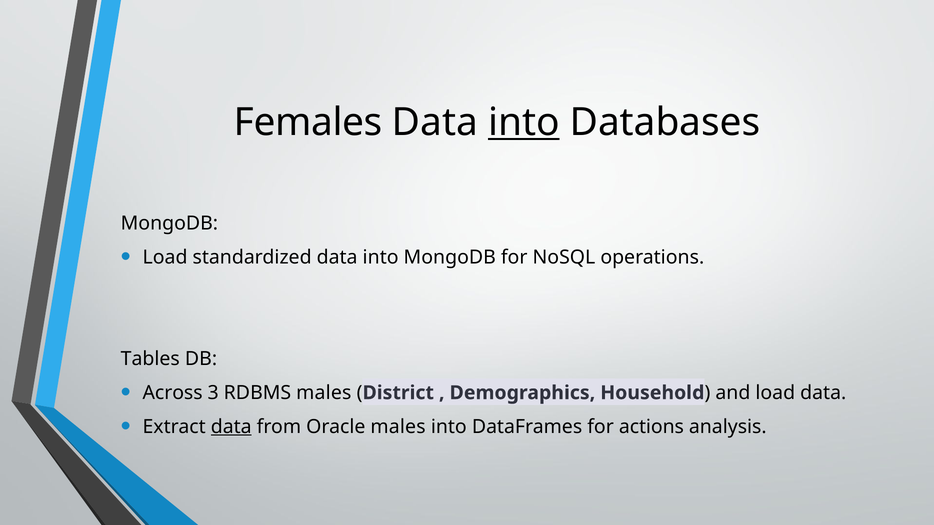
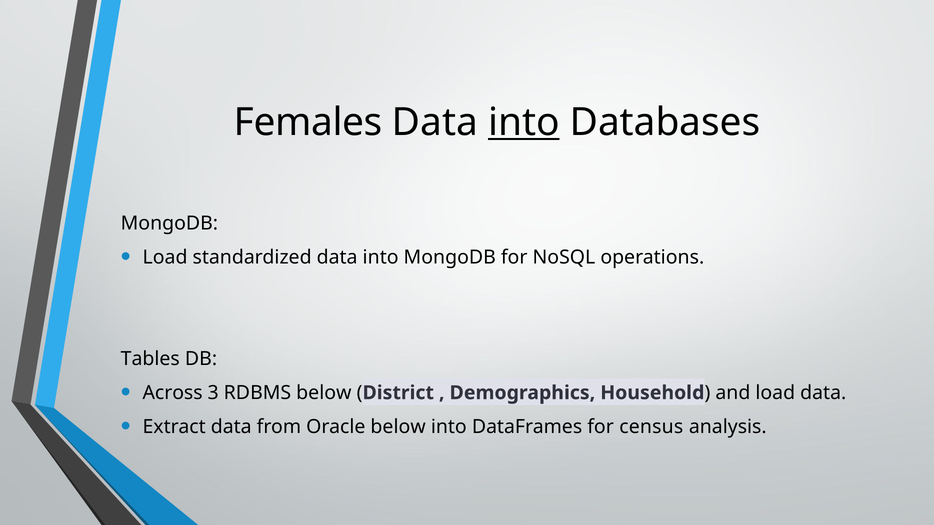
RDBMS males: males -> below
data at (231, 427) underline: present -> none
Oracle males: males -> below
actions: actions -> census
